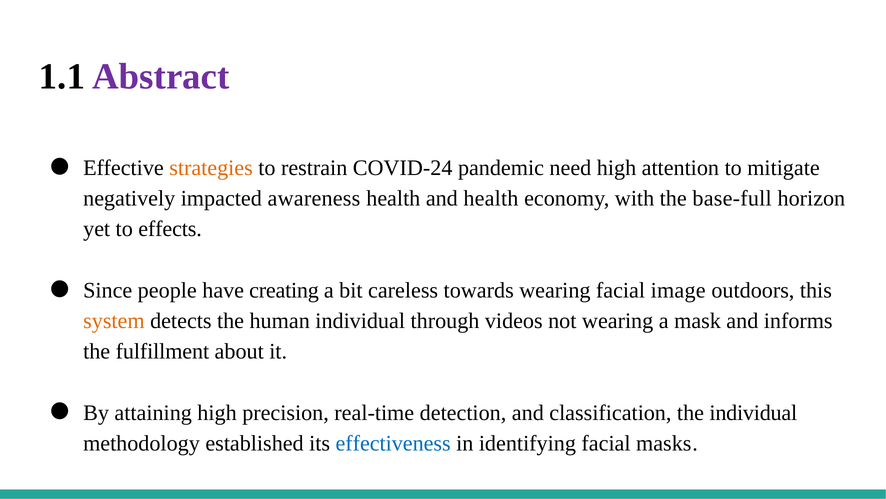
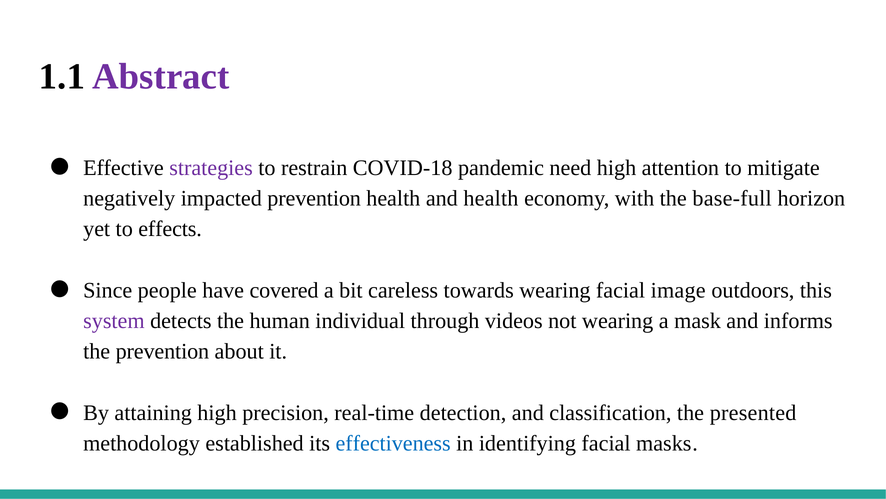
strategies colour: orange -> purple
COVID-24: COVID-24 -> COVID-18
impacted awareness: awareness -> prevention
creating: creating -> covered
system colour: orange -> purple
the fulfillment: fulfillment -> prevention
the individual: individual -> presented
